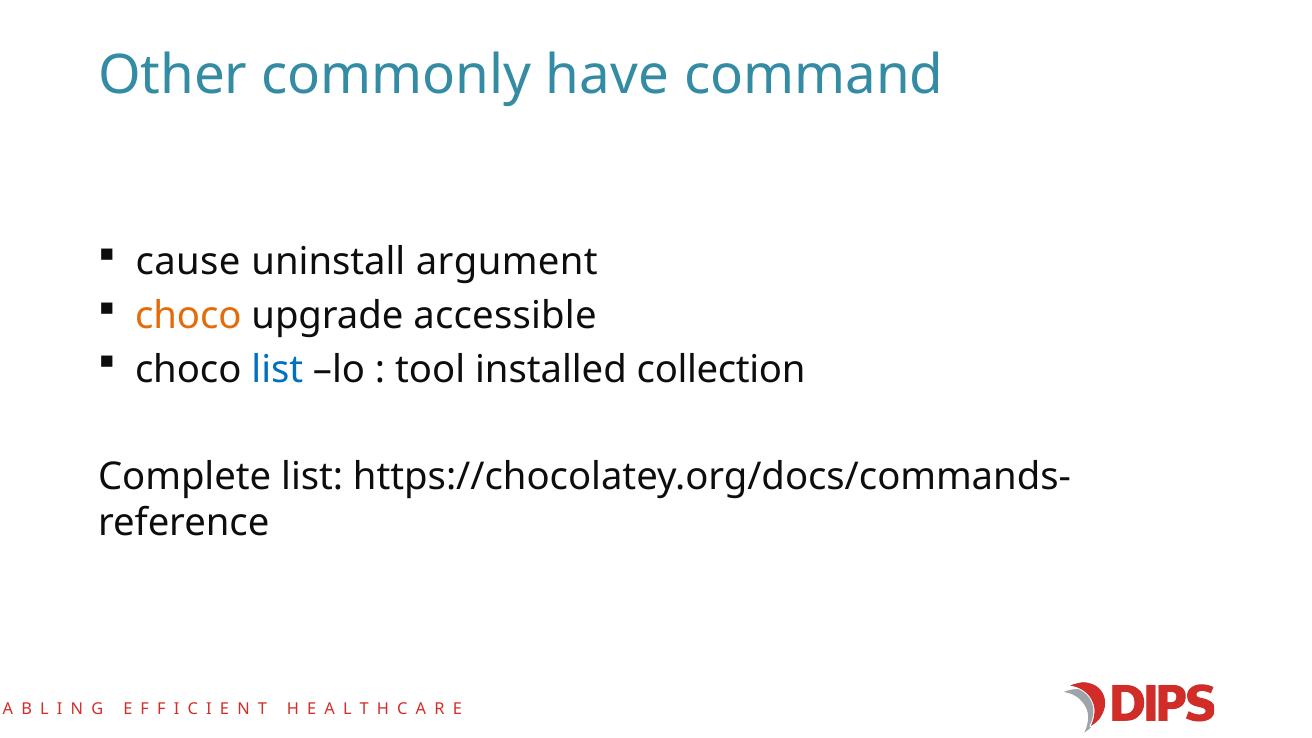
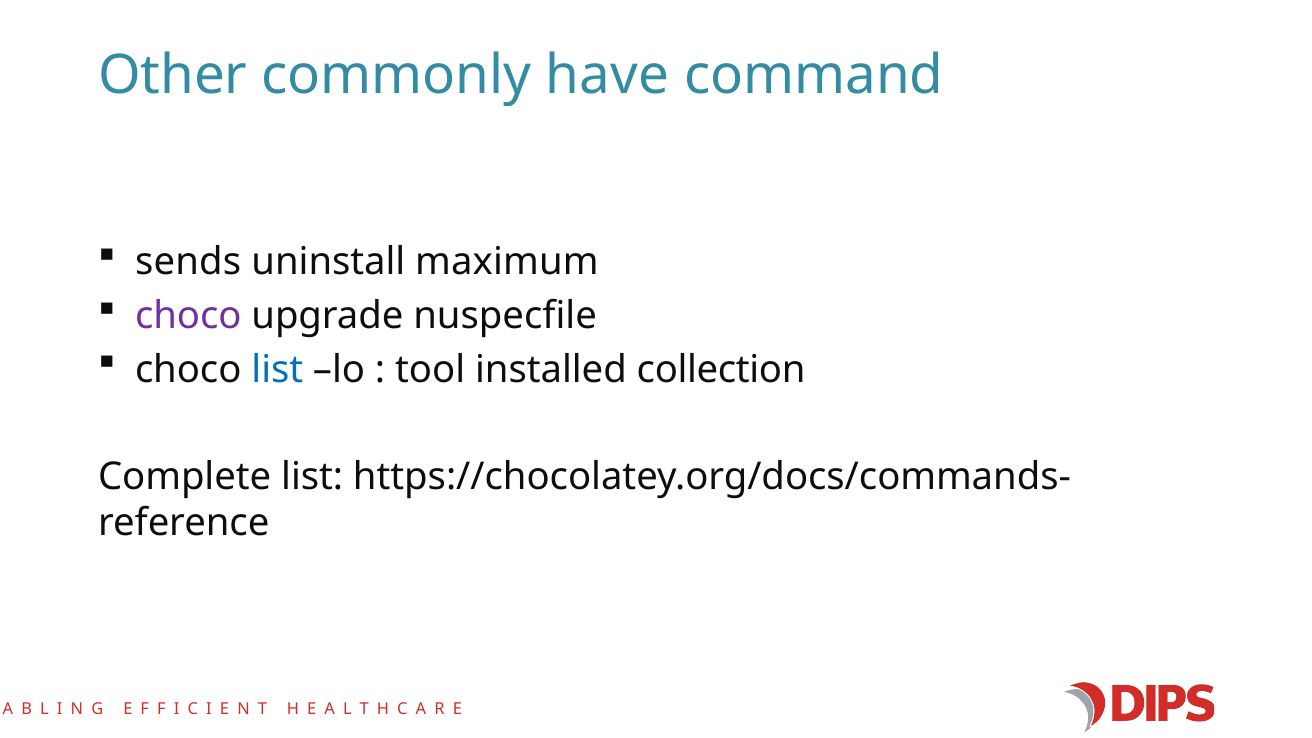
cause: cause -> sends
argument: argument -> maximum
choco at (188, 316) colour: orange -> purple
accessible: accessible -> nuspecfile
